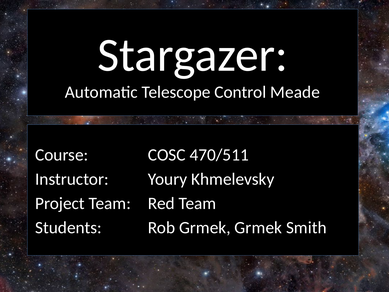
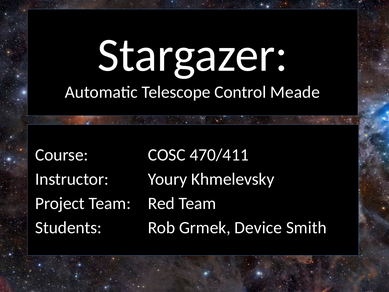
470/511: 470/511 -> 470/411
Grmek Grmek: Grmek -> Device
